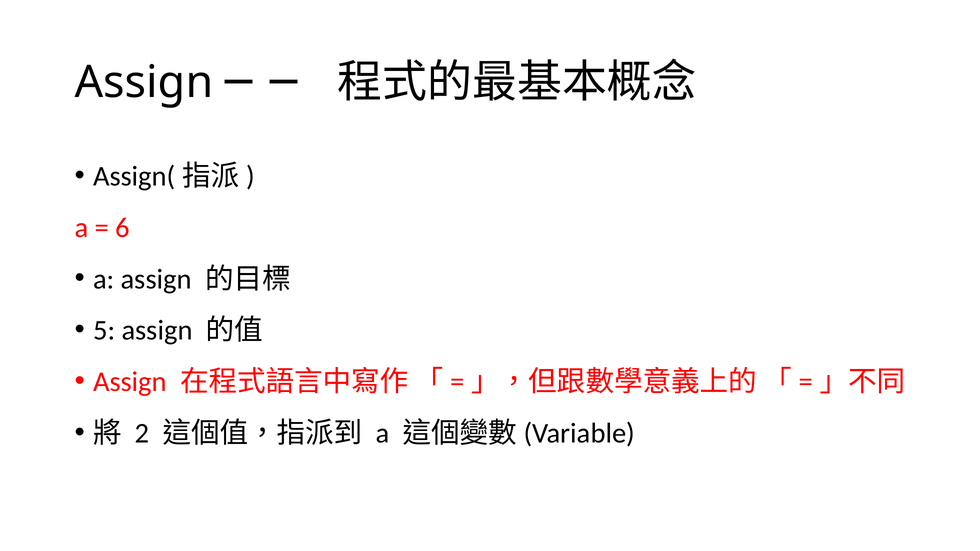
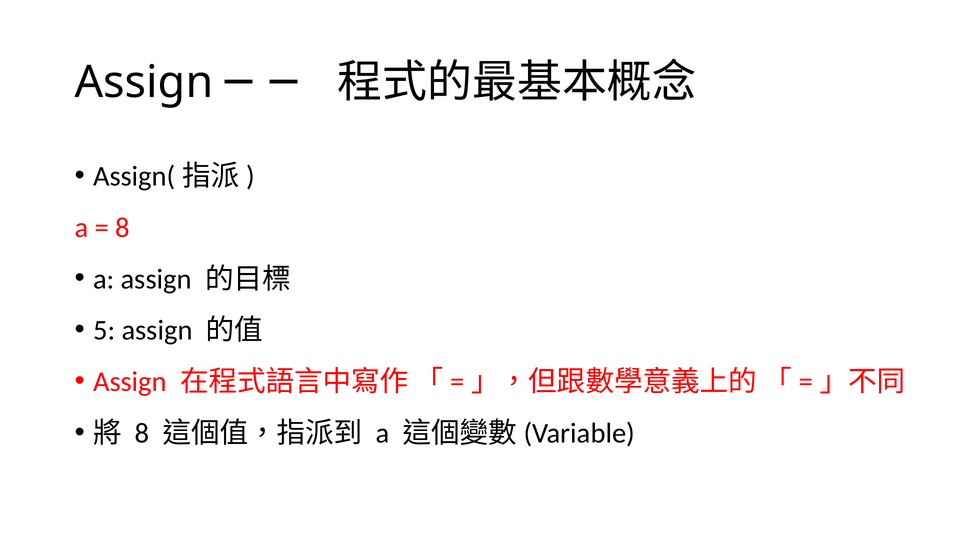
6 at (123, 228): 6 -> 8
2 at (142, 433): 2 -> 8
